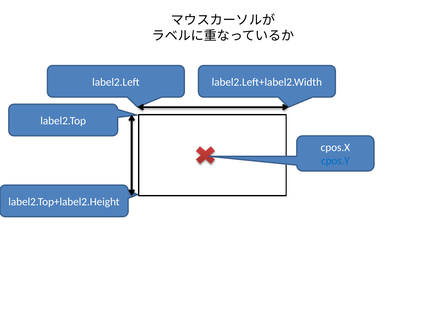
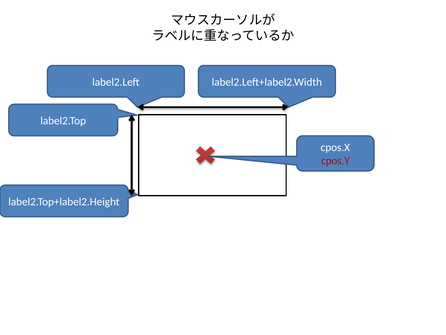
cpos.Y colour: blue -> red
